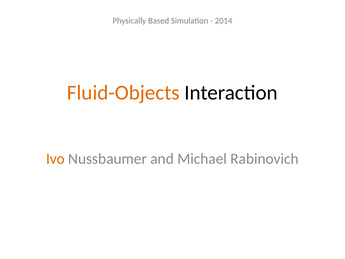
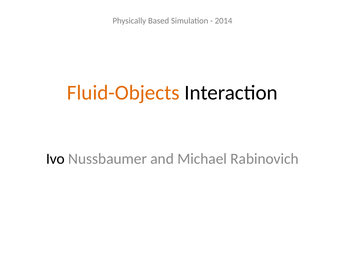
Ivo colour: orange -> black
